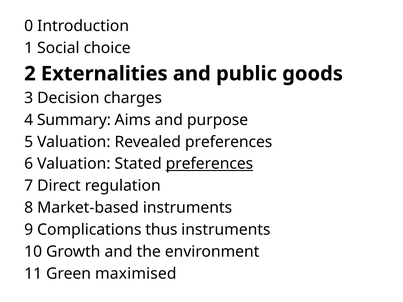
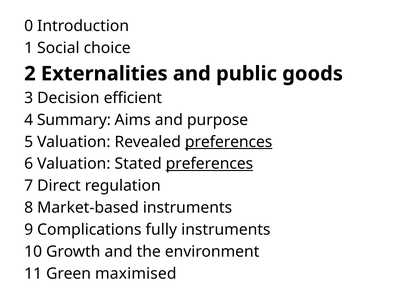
charges: charges -> efficient
preferences at (229, 142) underline: none -> present
thus: thus -> fully
